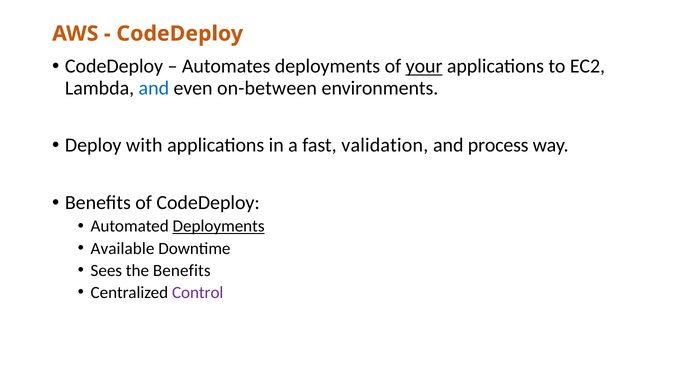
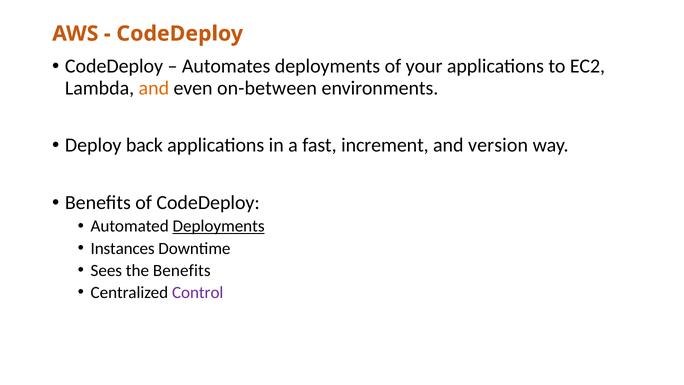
your underline: present -> none
and at (154, 88) colour: blue -> orange
with: with -> back
validation: validation -> increment
process: process -> version
Available: Available -> Instances
